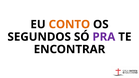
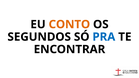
PRA colour: purple -> blue
